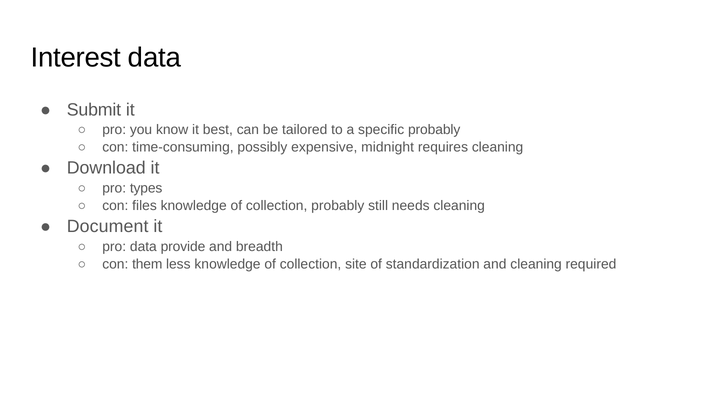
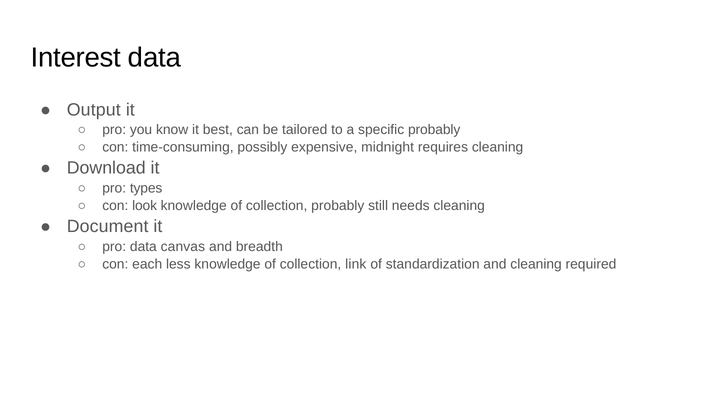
Submit: Submit -> Output
files: files -> look
provide: provide -> canvas
them: them -> each
site: site -> link
